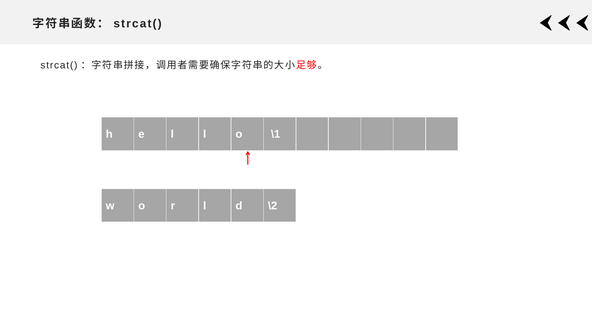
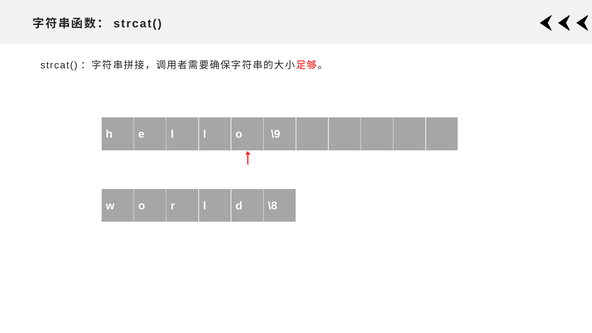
\1: \1 -> \9
\2: \2 -> \8
